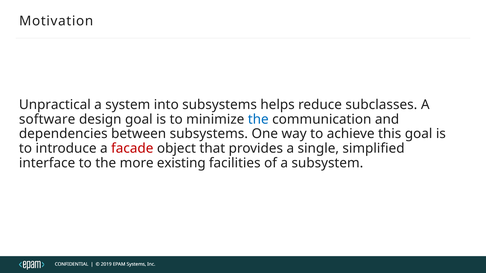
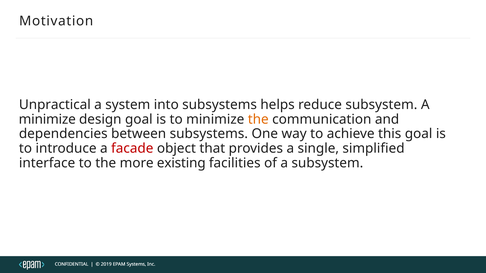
reduce subclasses: subclasses -> subsystem
software at (47, 119): software -> minimize
the at (258, 119) colour: blue -> orange
